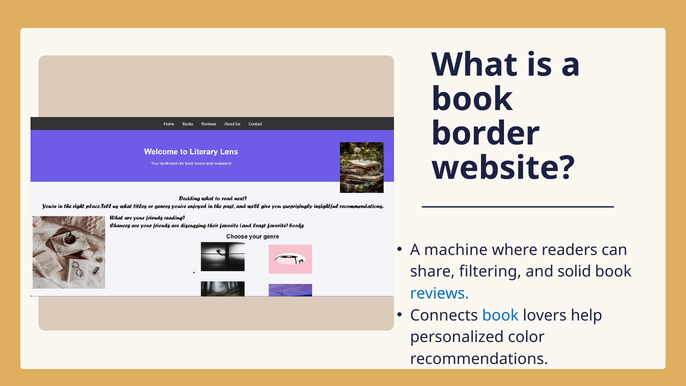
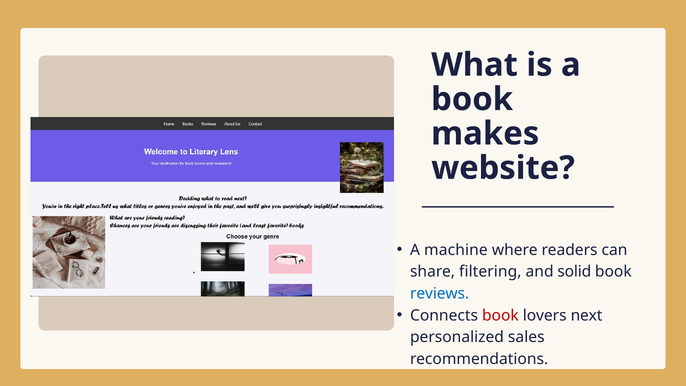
border: border -> makes
book at (500, 315) colour: blue -> red
help: help -> next
color: color -> sales
